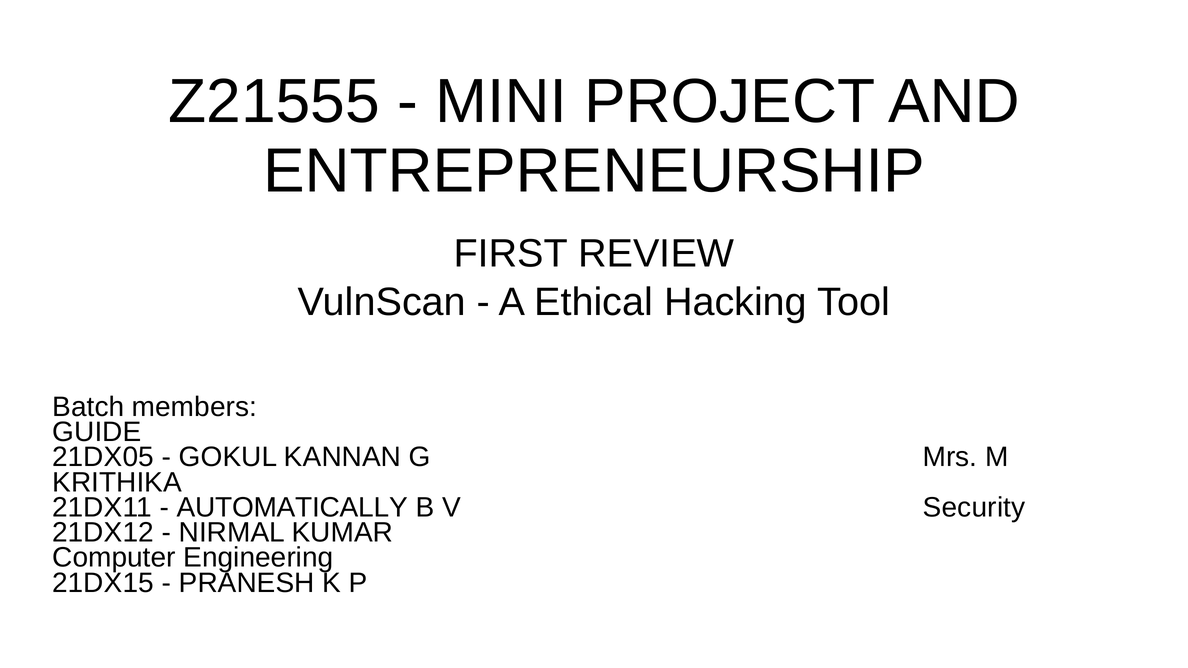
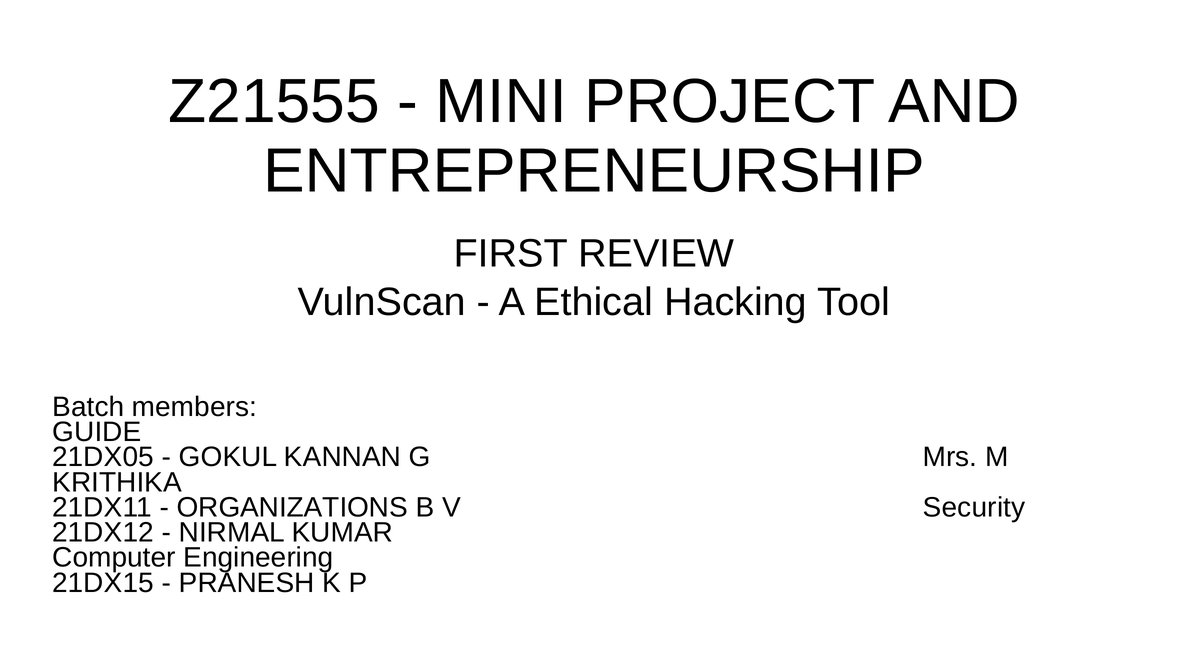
AUTOMATICALLY: AUTOMATICALLY -> ORGANIZATIONS
